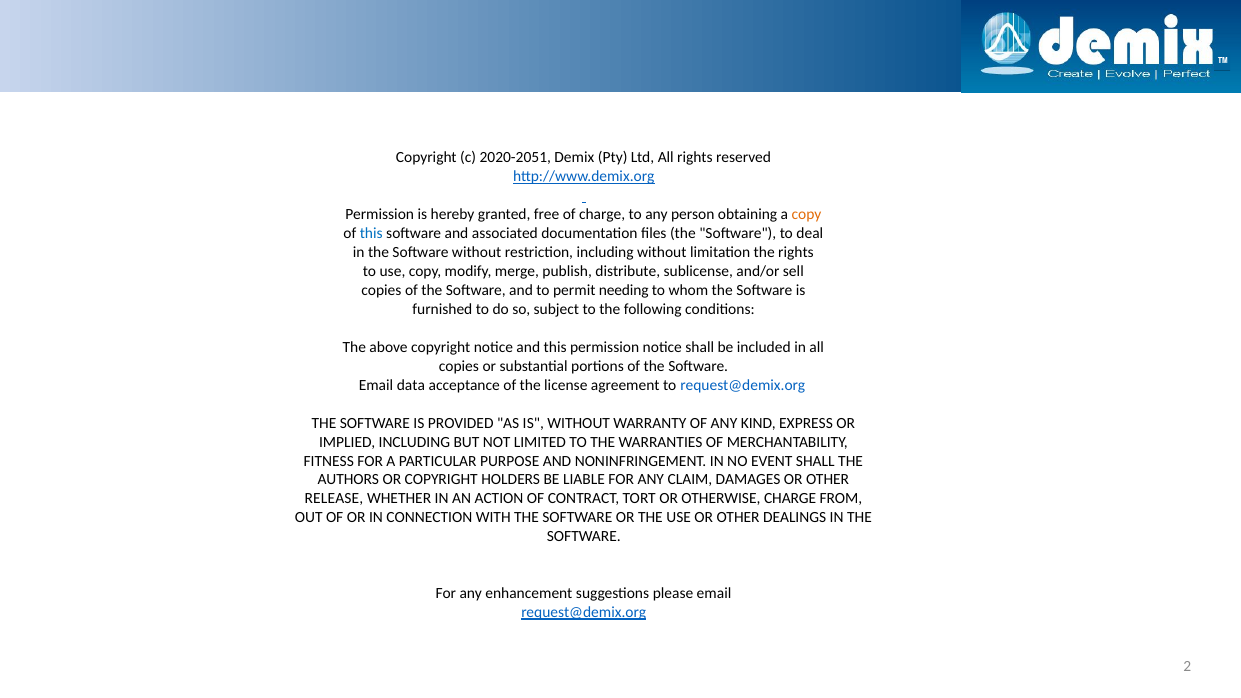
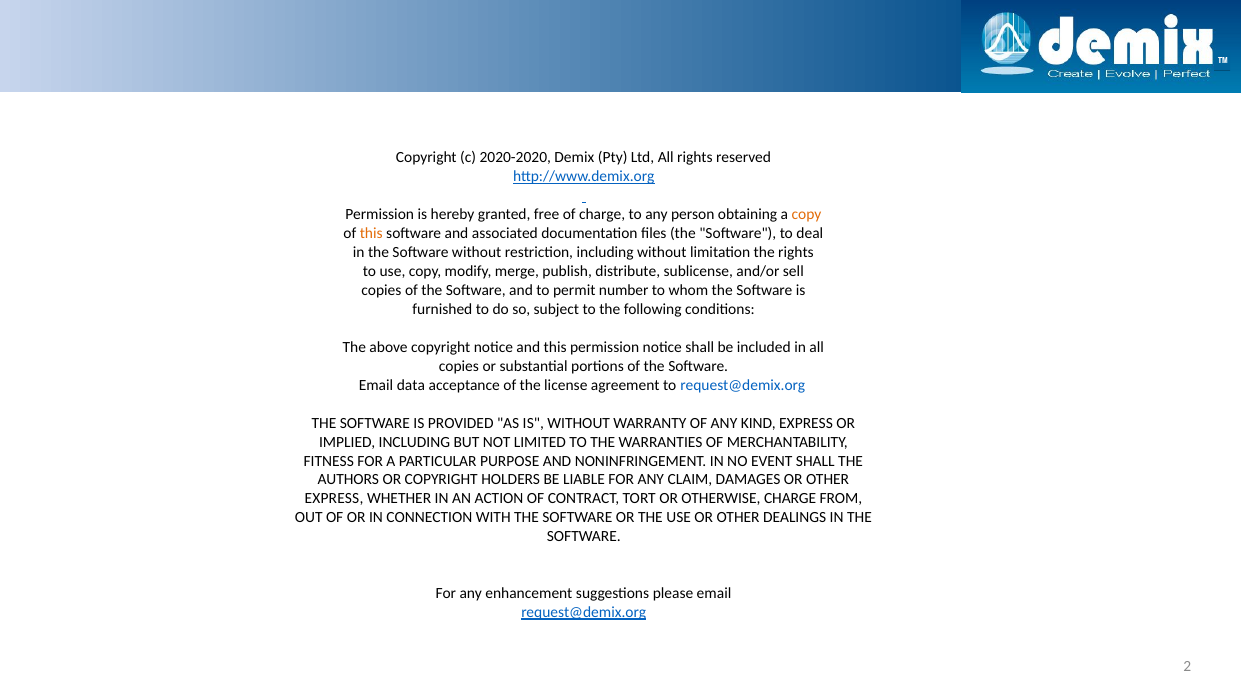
2020-2051: 2020-2051 -> 2020-2020
this at (371, 234) colour: blue -> orange
needing: needing -> number
RELEASE at (334, 499): RELEASE -> EXPRESS
